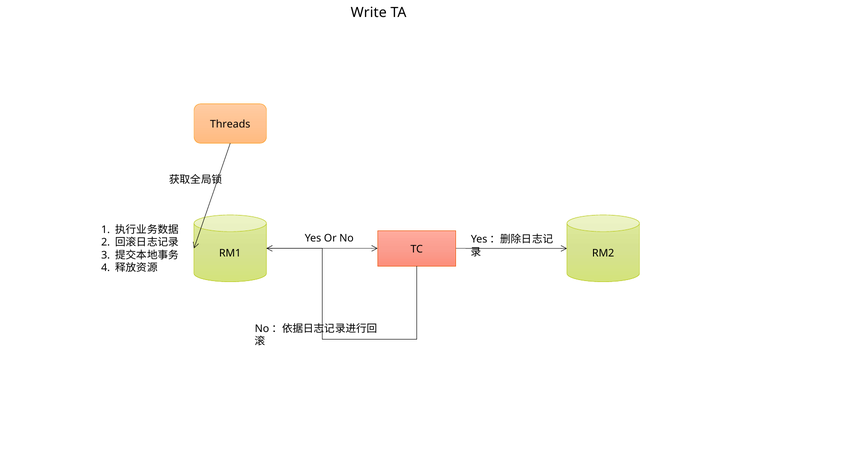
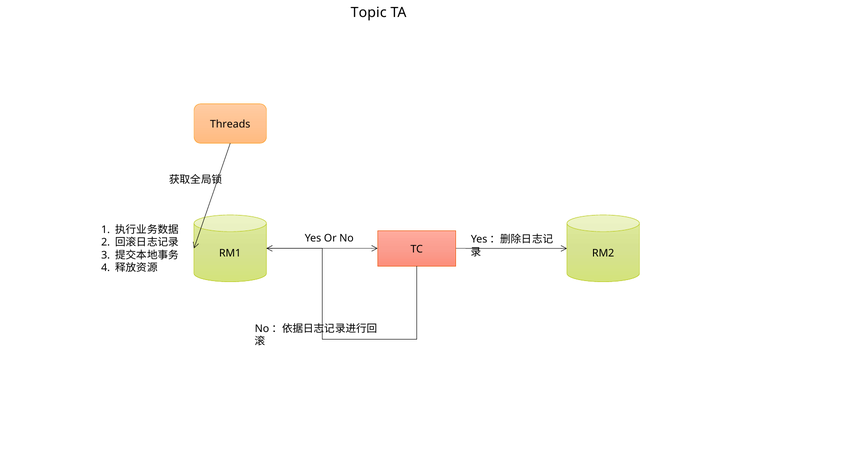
Write: Write -> Topic
